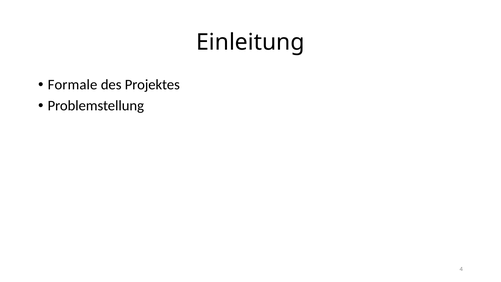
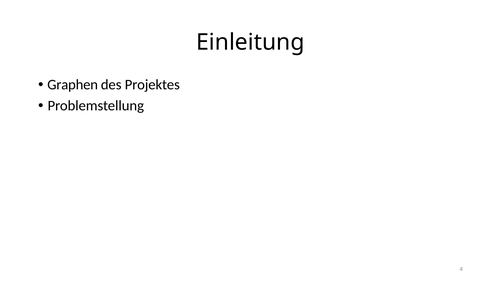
Formale: Formale -> Graphen
